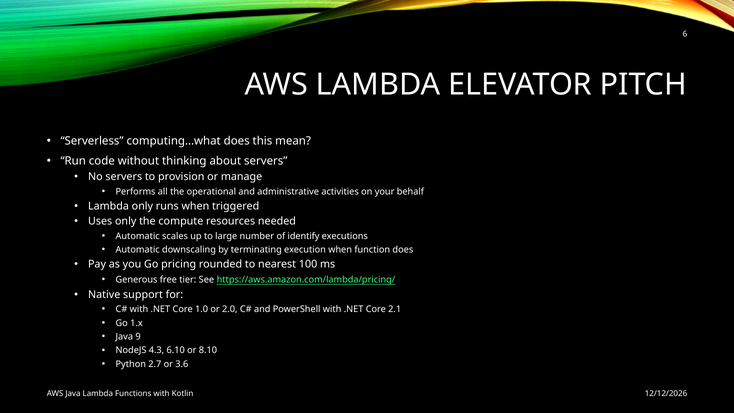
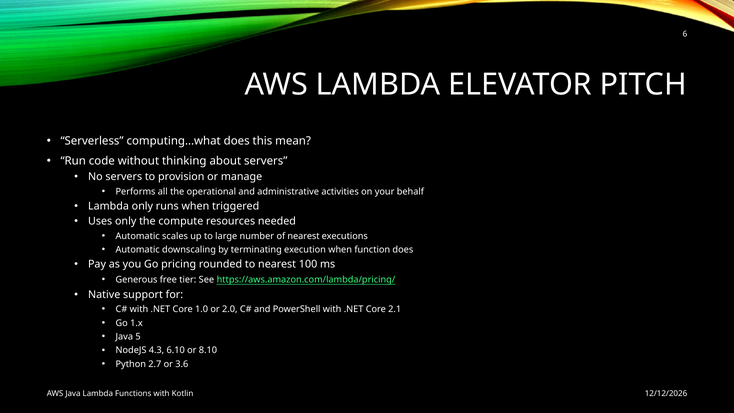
of identify: identify -> nearest
9: 9 -> 5
